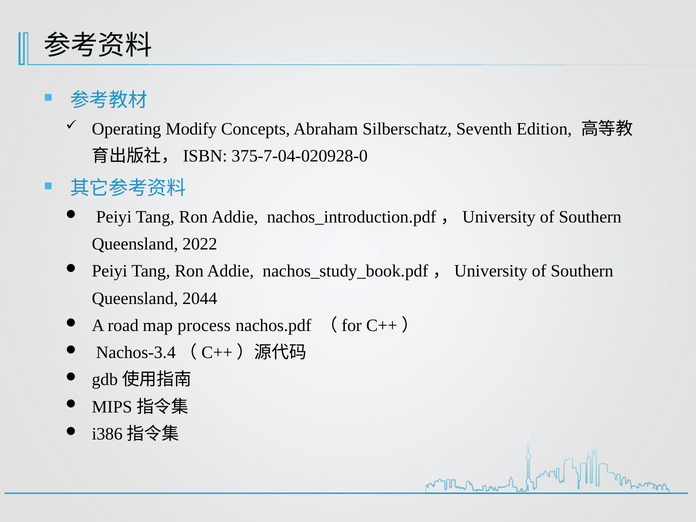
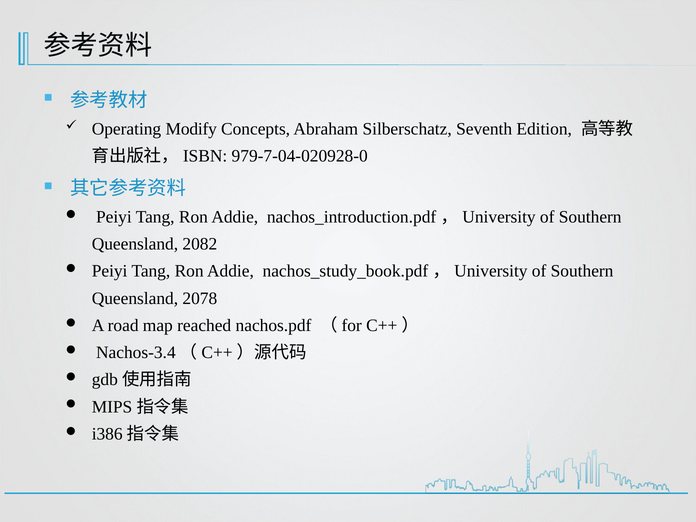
375-7-04-020928-0: 375-7-04-020928-0 -> 979-7-04-020928-0
2022: 2022 -> 2082
2044: 2044 -> 2078
process: process -> reached
